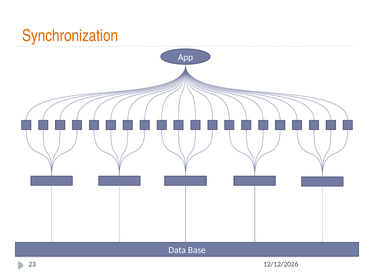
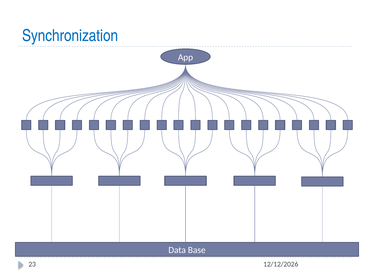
Synchronization colour: orange -> blue
